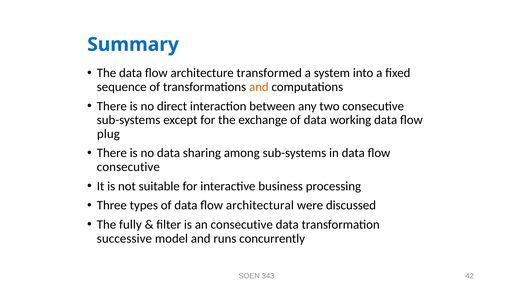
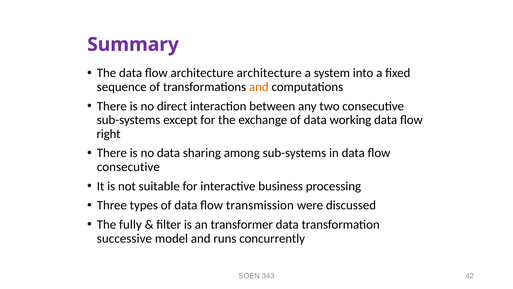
Summary colour: blue -> purple
architecture transformed: transformed -> architecture
plug: plug -> right
architectural: architectural -> transmission
an consecutive: consecutive -> transformer
